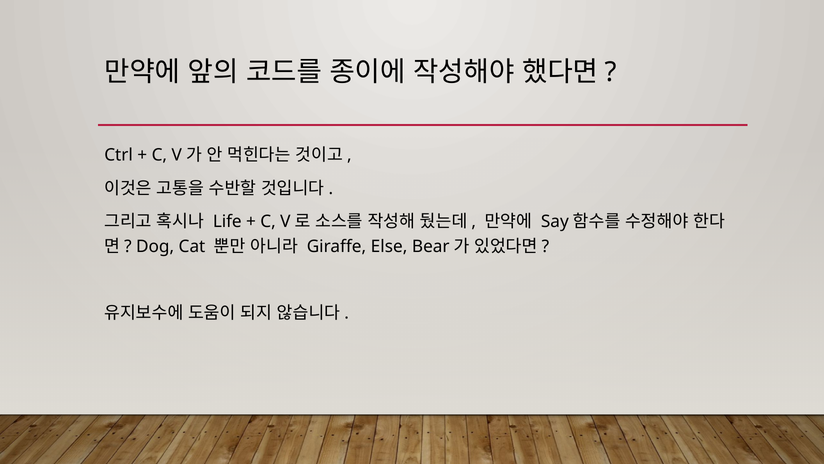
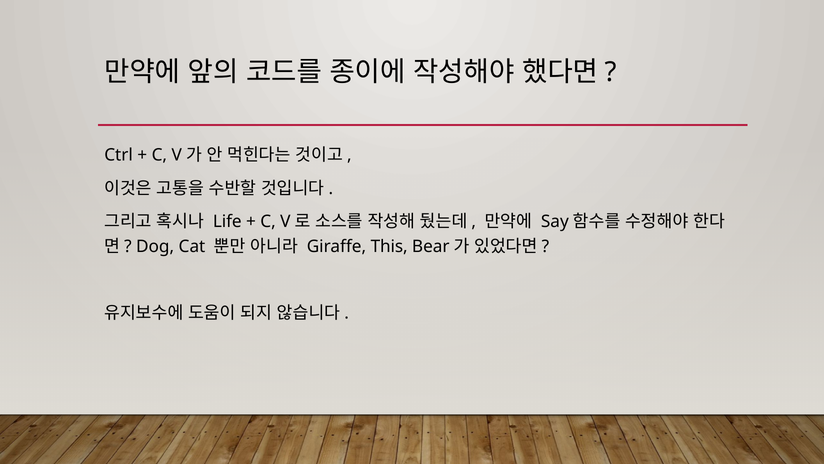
Else: Else -> This
